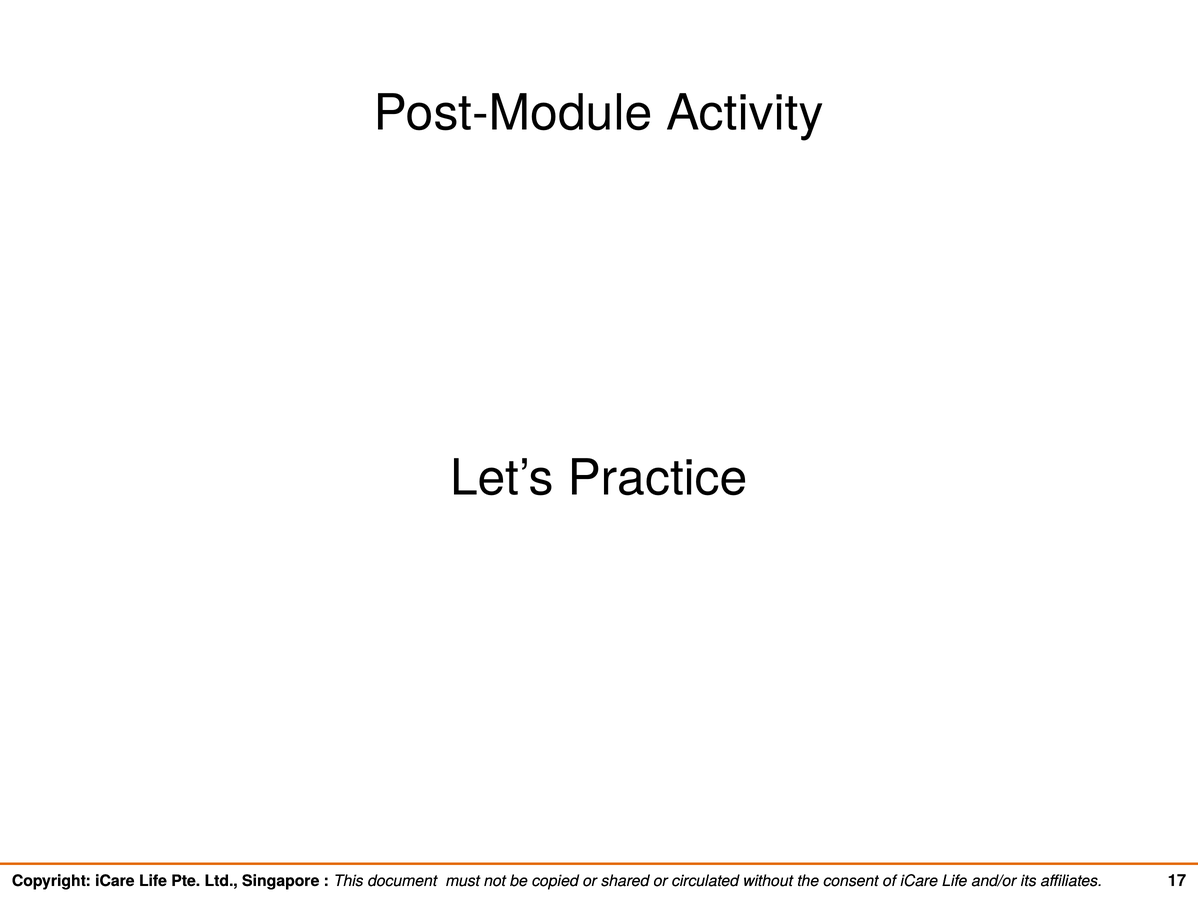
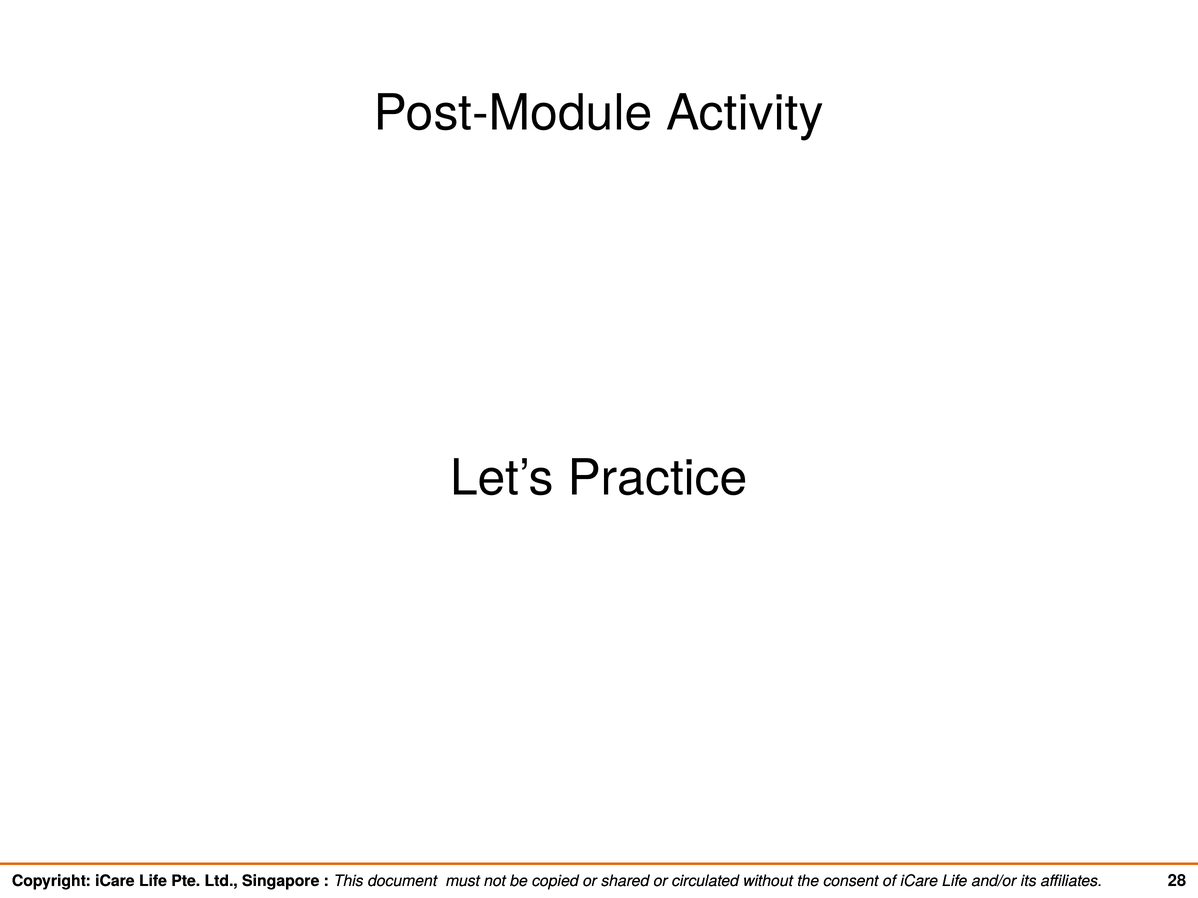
17: 17 -> 28
